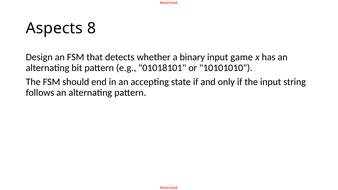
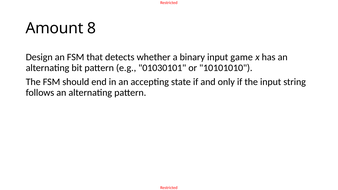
Aspects: Aspects -> Amount
01018101: 01018101 -> 01030101
